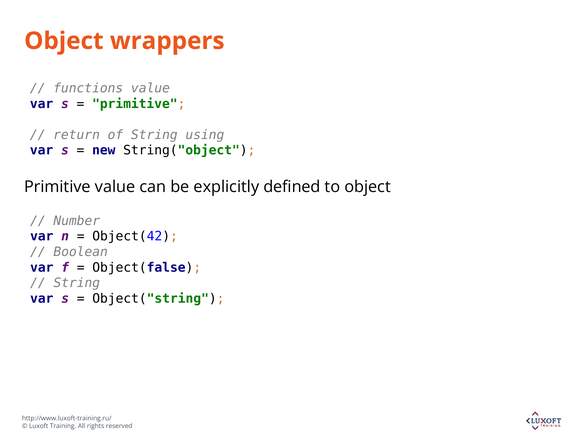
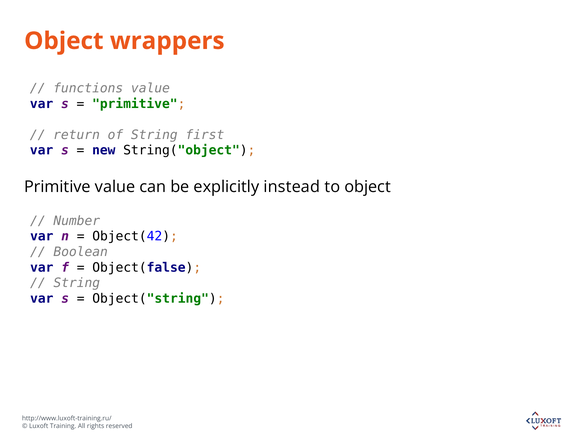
using: using -> first
defined: defined -> instead
